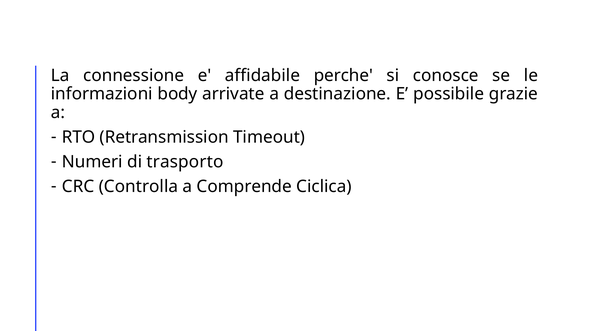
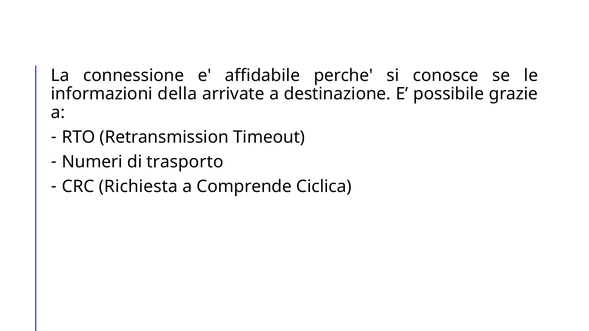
body: body -> della
Controlla: Controlla -> Richiesta
